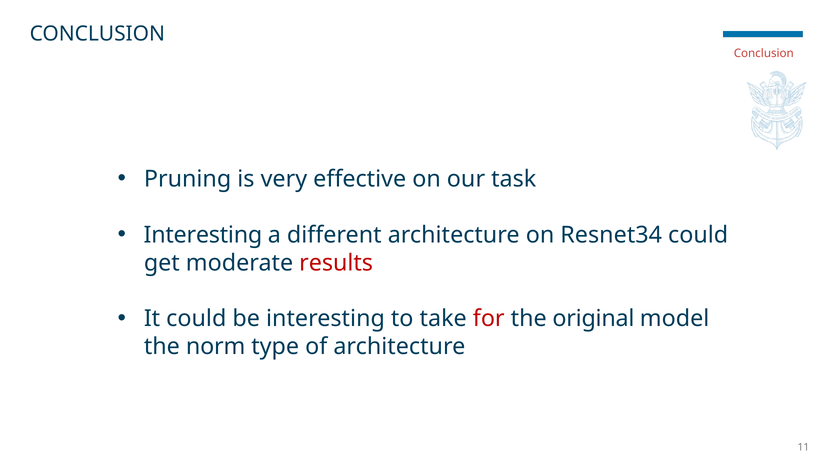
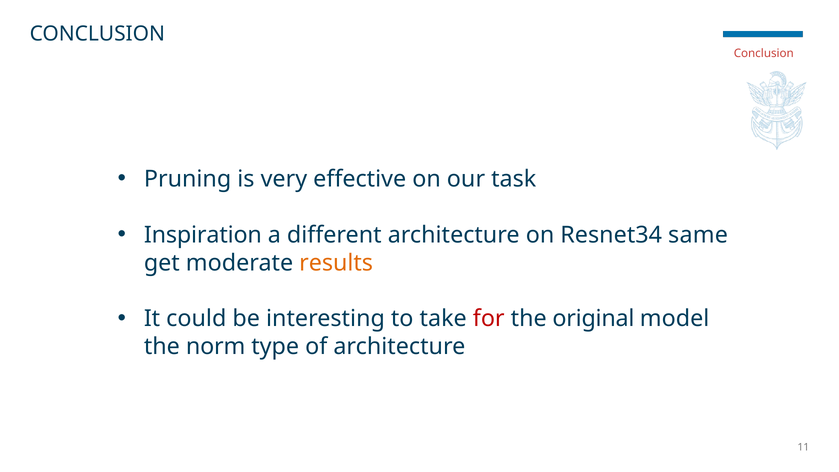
Interesting at (203, 235): Interesting -> Inspiration
Resnet34 could: could -> same
results colour: red -> orange
